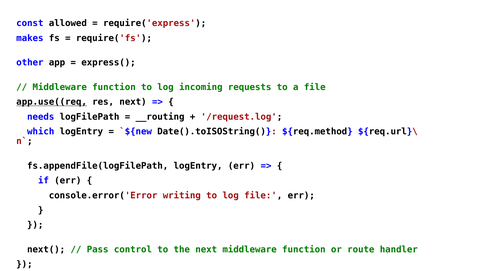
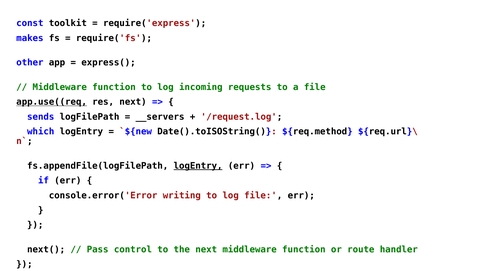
allowed: allowed -> toolkit
needs: needs -> sends
__routing: __routing -> __servers
logEntry at (198, 166) underline: none -> present
